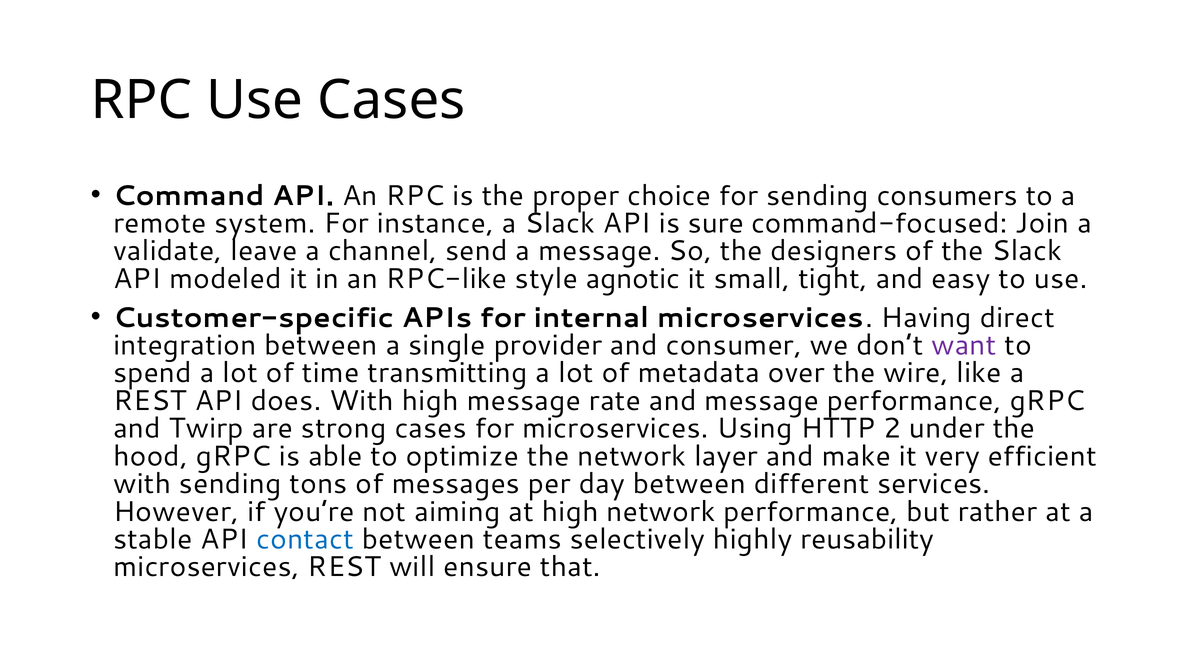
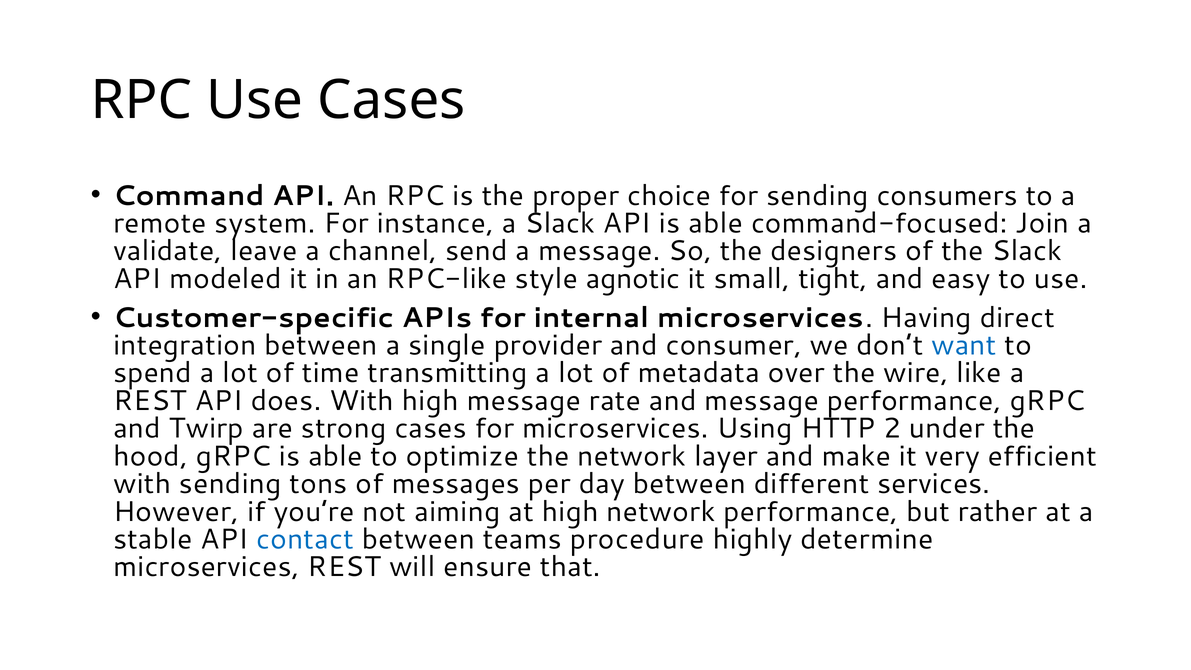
API is sure: sure -> able
want colour: purple -> blue
selectively: selectively -> procedure
reusability: reusability -> determine
